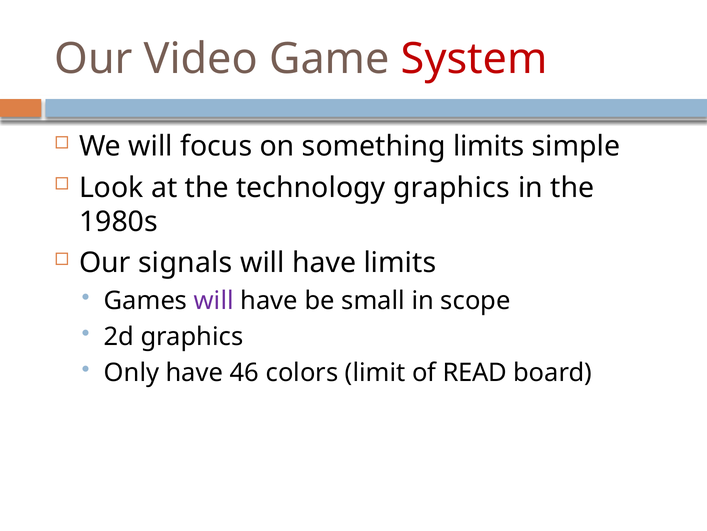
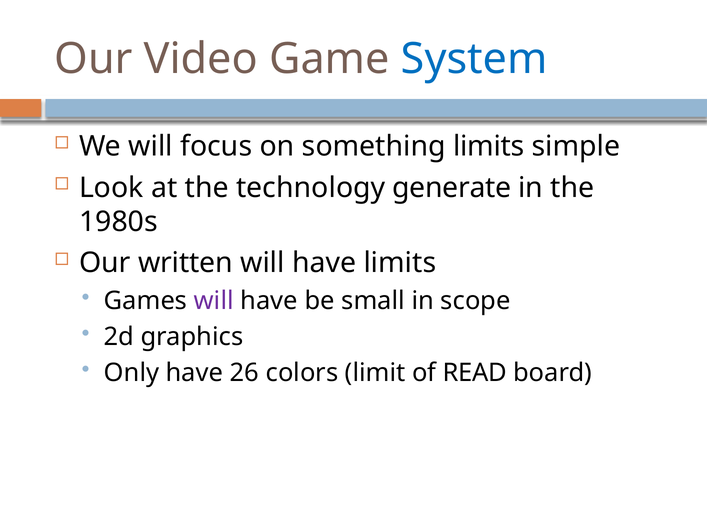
System colour: red -> blue
technology graphics: graphics -> generate
signals: signals -> written
46: 46 -> 26
